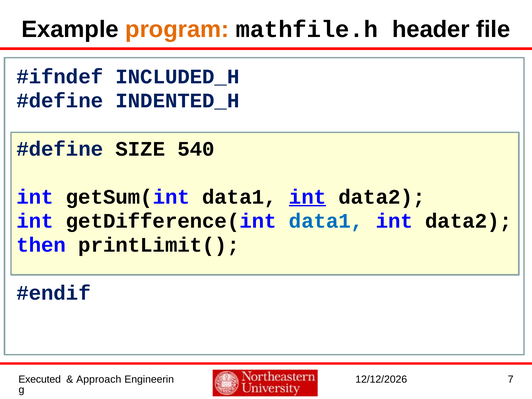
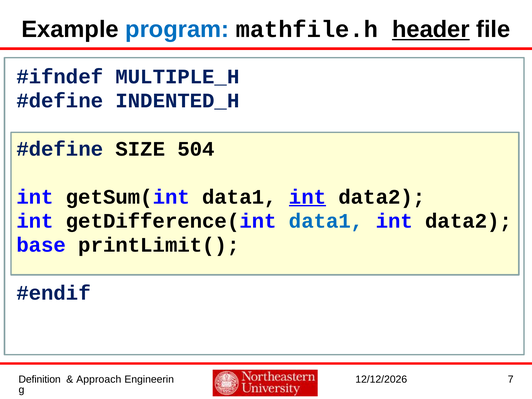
program colour: orange -> blue
header underline: none -> present
INCLUDED_H: INCLUDED_H -> MULTIPLE_H
540: 540 -> 504
then: then -> base
Executed: Executed -> Definition
